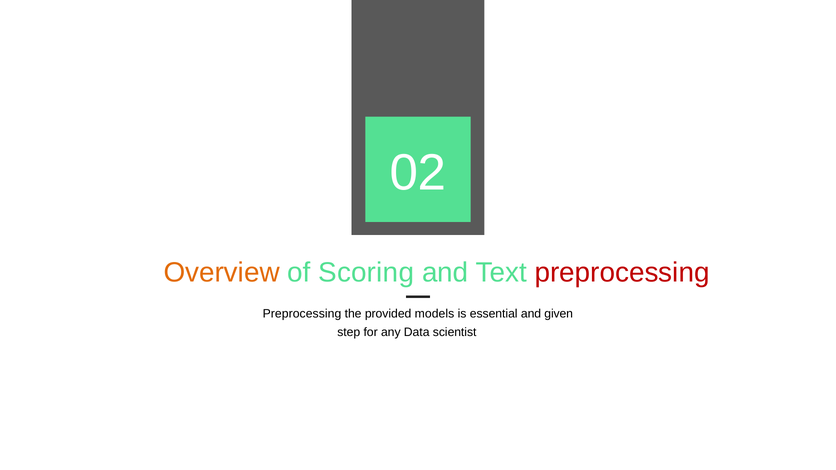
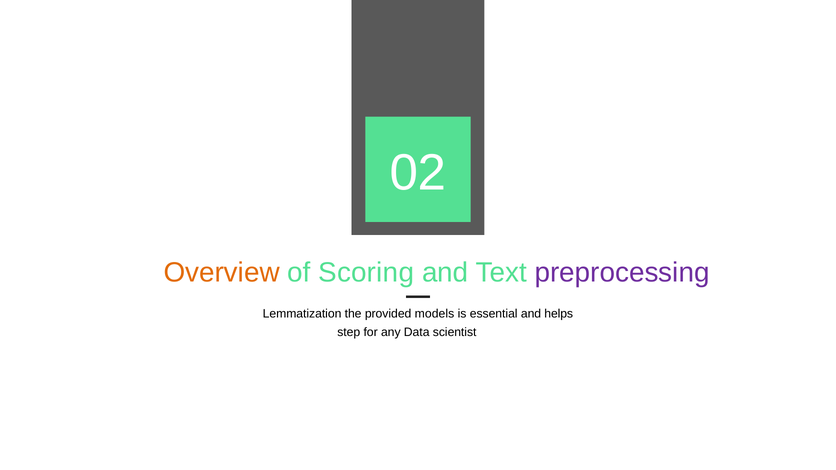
preprocessing at (622, 273) colour: red -> purple
Preprocessing at (302, 314): Preprocessing -> Lemmatization
given: given -> helps
